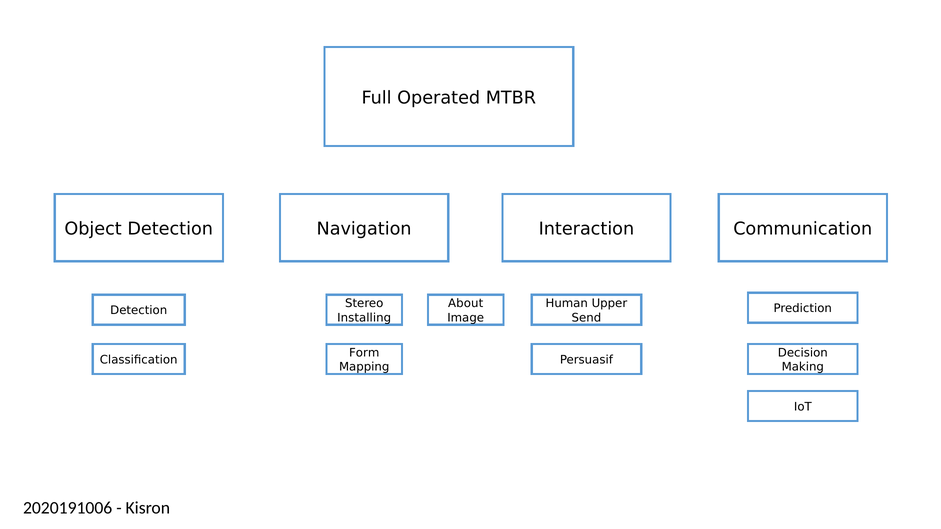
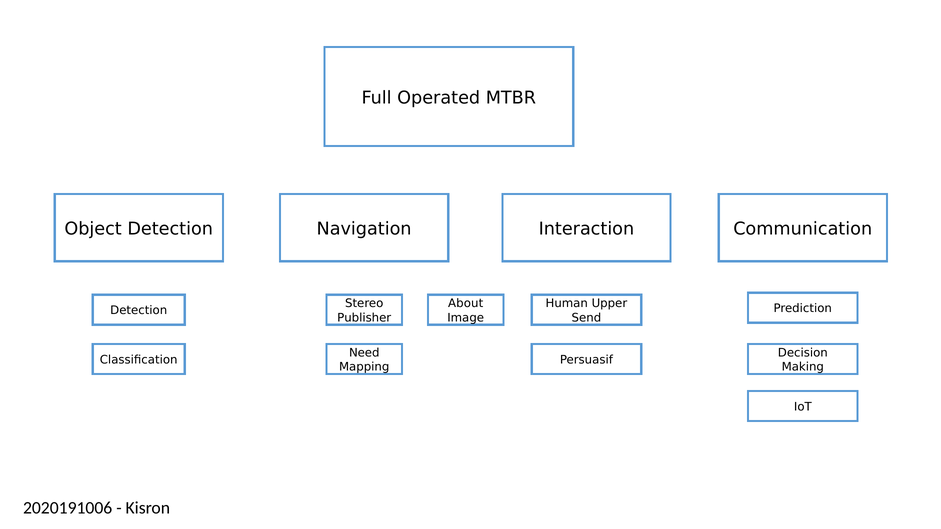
Installing: Installing -> Publisher
Form: Form -> Need
